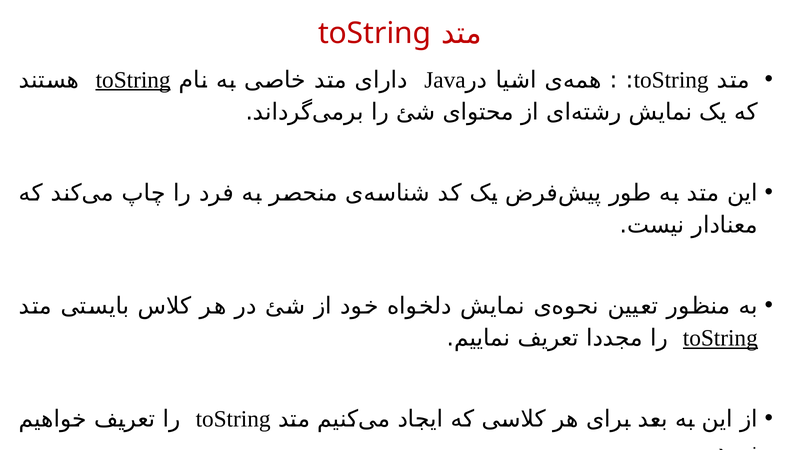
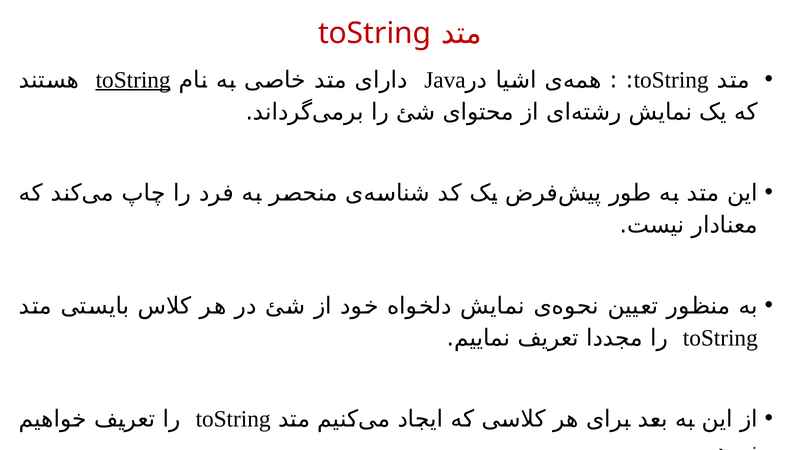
toString at (720, 338) underline: present -> none
